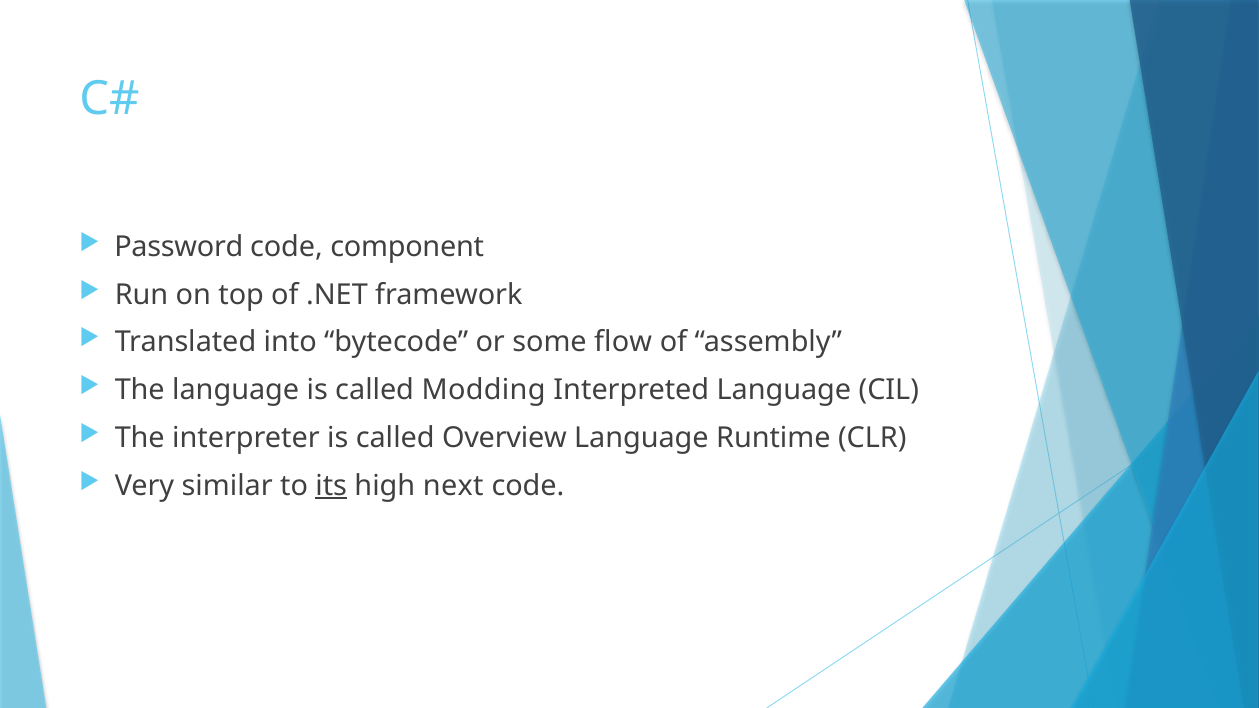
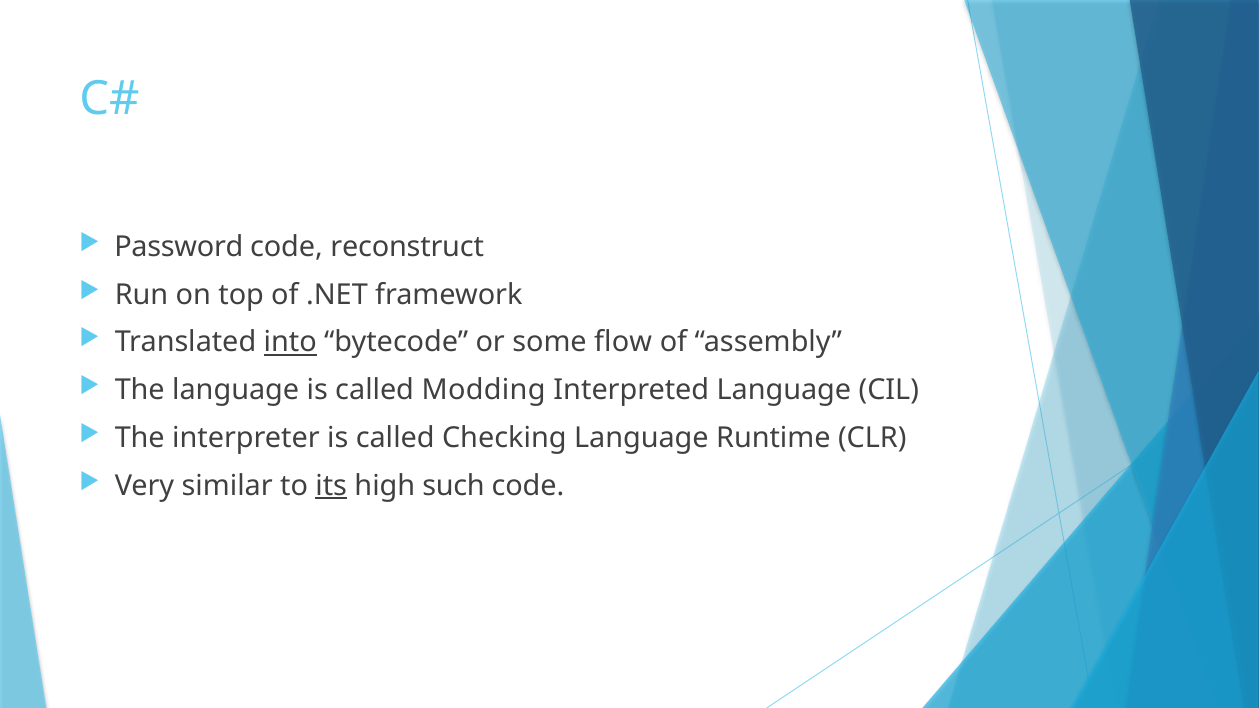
component: component -> reconstruct
into underline: none -> present
Overview: Overview -> Checking
next: next -> such
